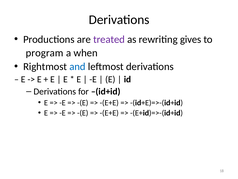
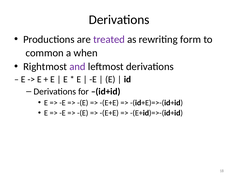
gives: gives -> form
program: program -> common
and colour: blue -> purple
